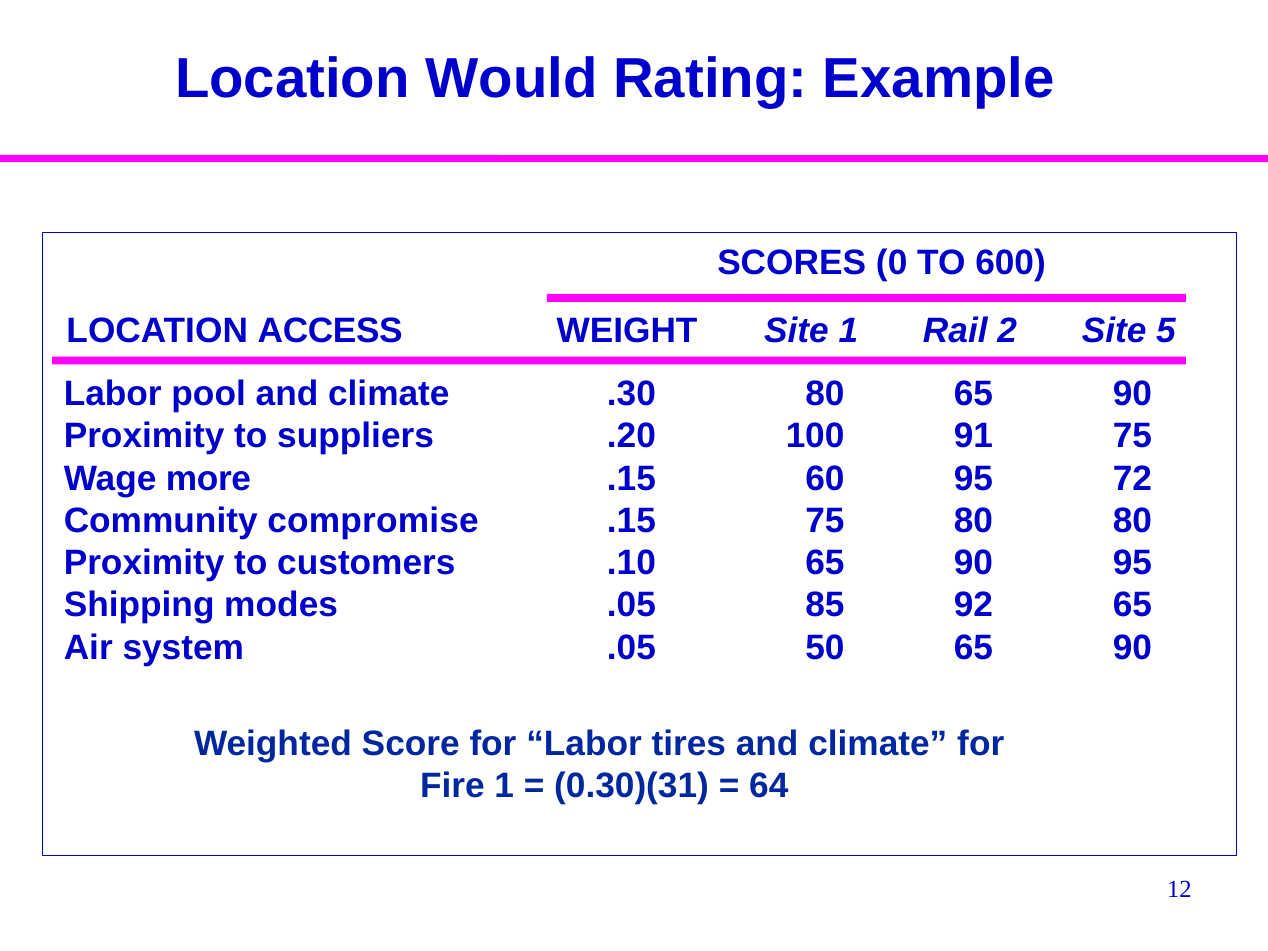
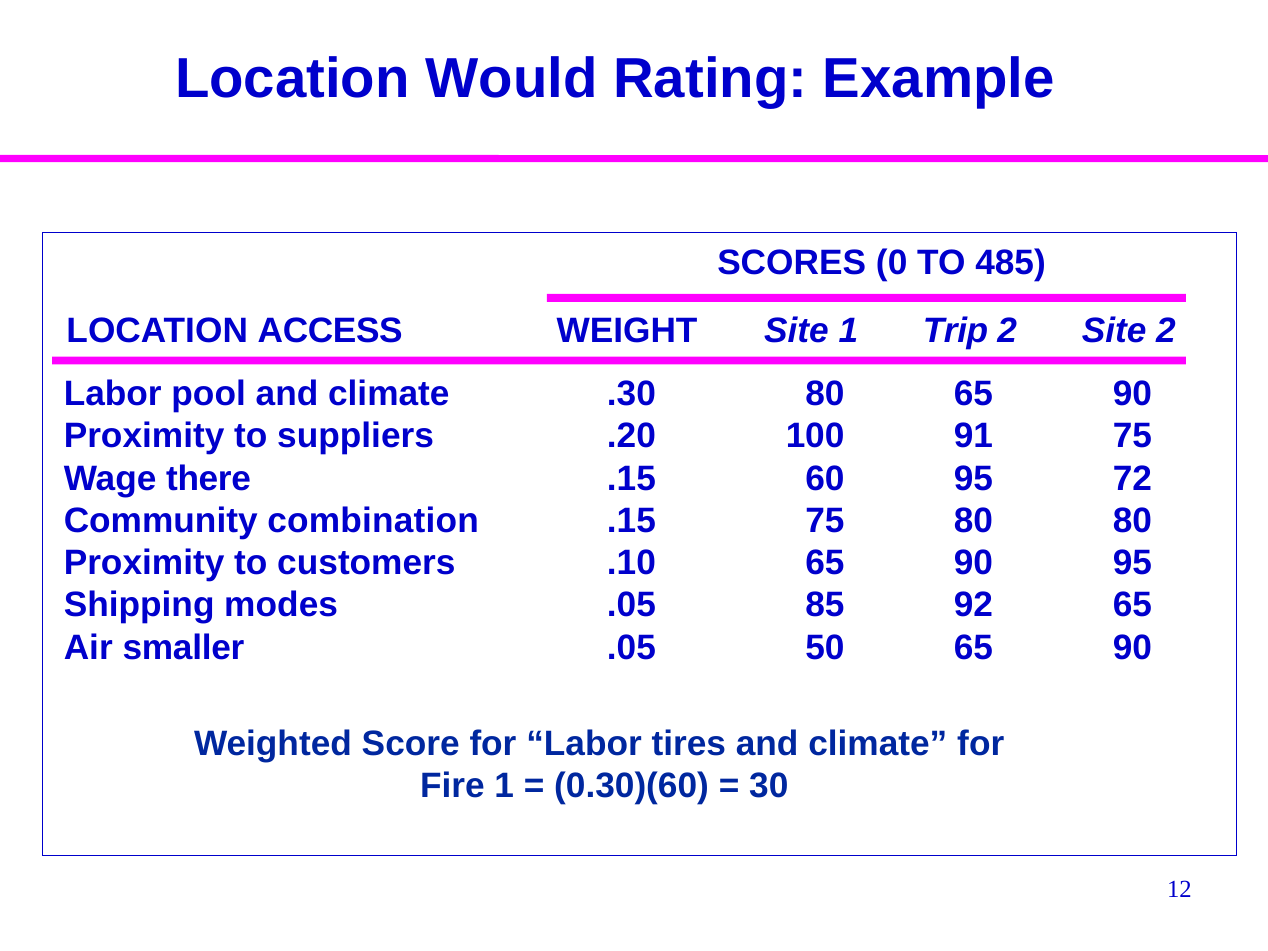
600: 600 -> 485
Rail: Rail -> Trip
Site 5: 5 -> 2
more: more -> there
compromise: compromise -> combination
system: system -> smaller
0.30)(31: 0.30)(31 -> 0.30)(60
64: 64 -> 30
